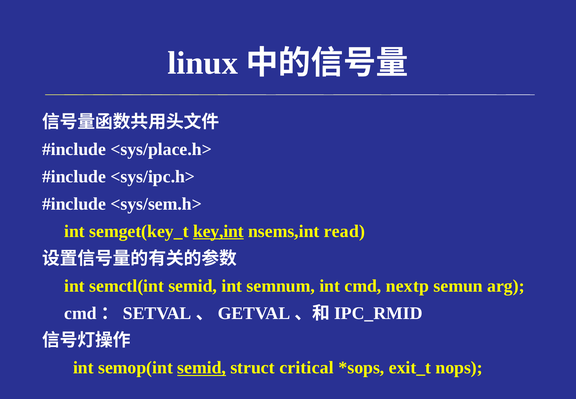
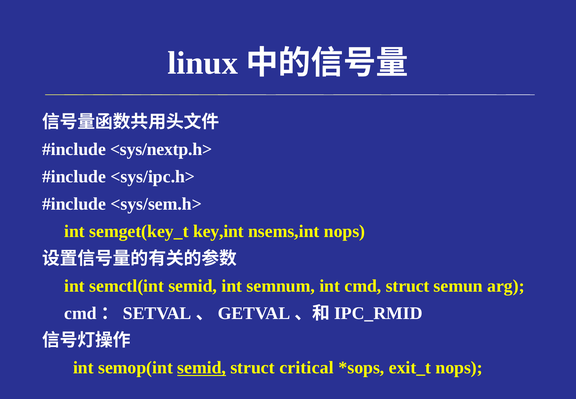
<sys/place.h>: <sys/place.h> -> <sys/nextp.h>
key,int underline: present -> none
nsems,int read: read -> nops
cmd nextp: nextp -> struct
